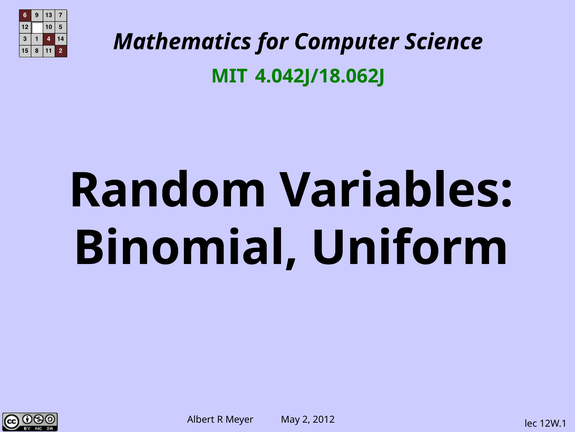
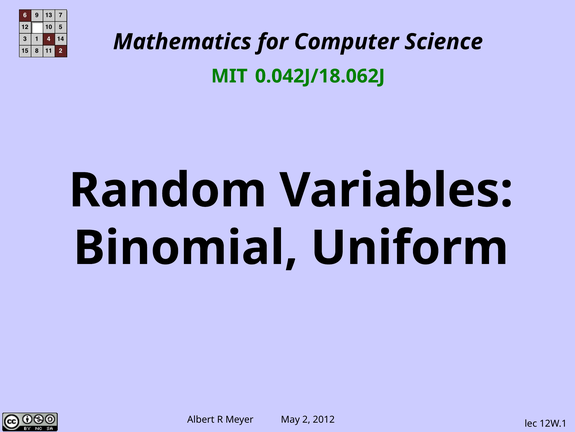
4.042J/18.062J: 4.042J/18.062J -> 0.042J/18.062J
